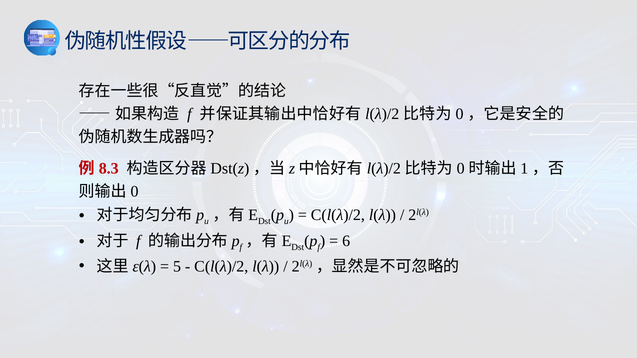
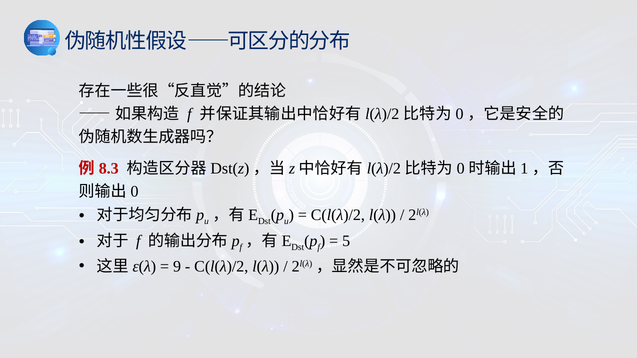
6: 6 -> 5
5: 5 -> 9
